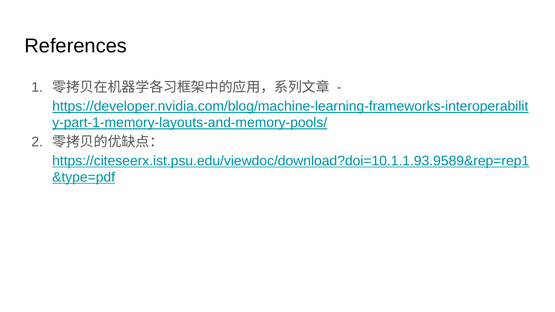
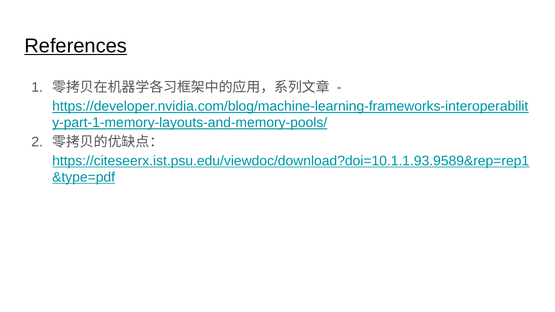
References underline: none -> present
